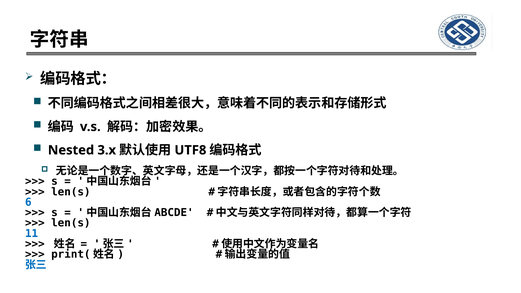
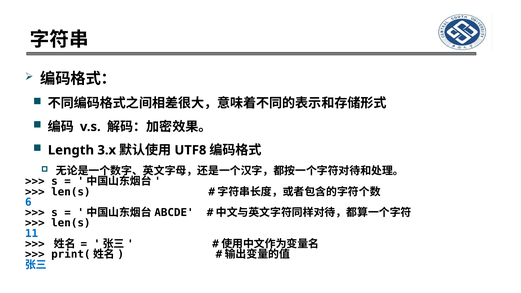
Nested: Nested -> Length
